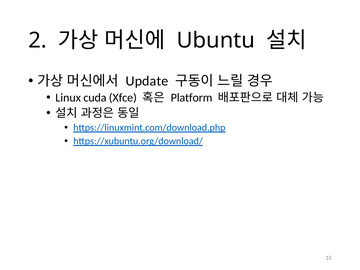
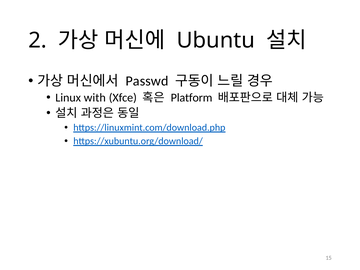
Update: Update -> Passwd
cuda: cuda -> with
